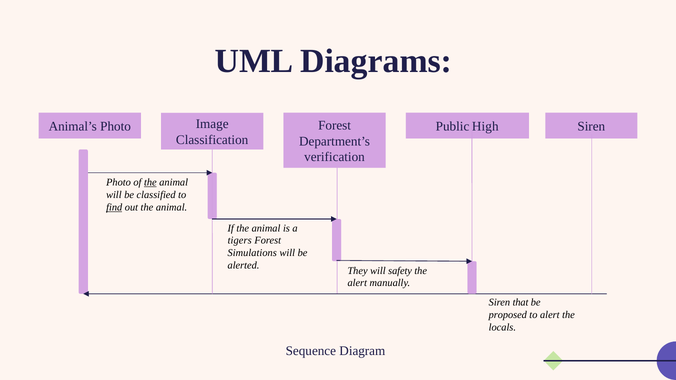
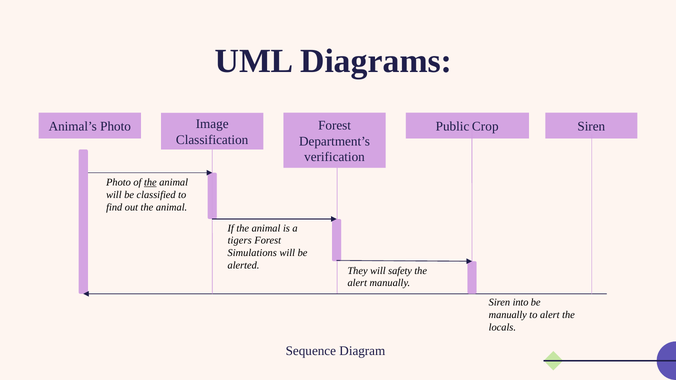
High: High -> Crop
find underline: present -> none
that: that -> into
proposed at (508, 315): proposed -> manually
